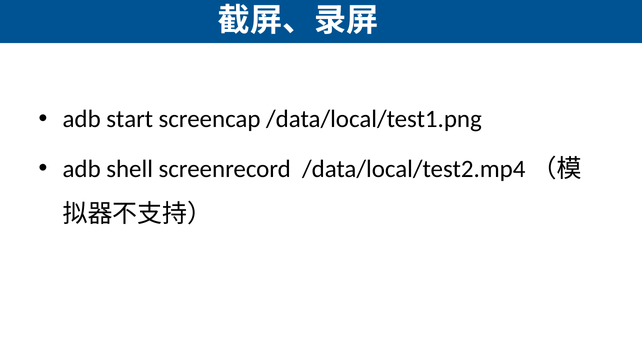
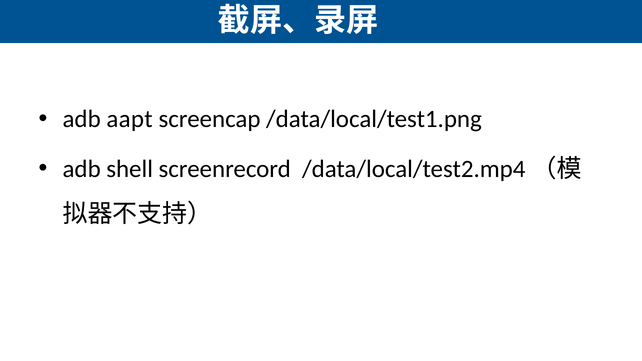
start: start -> aapt
